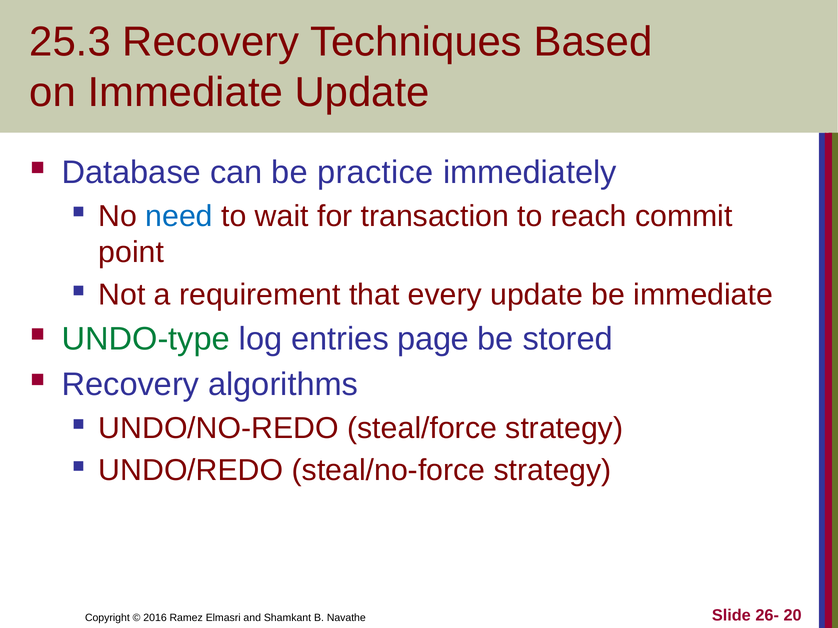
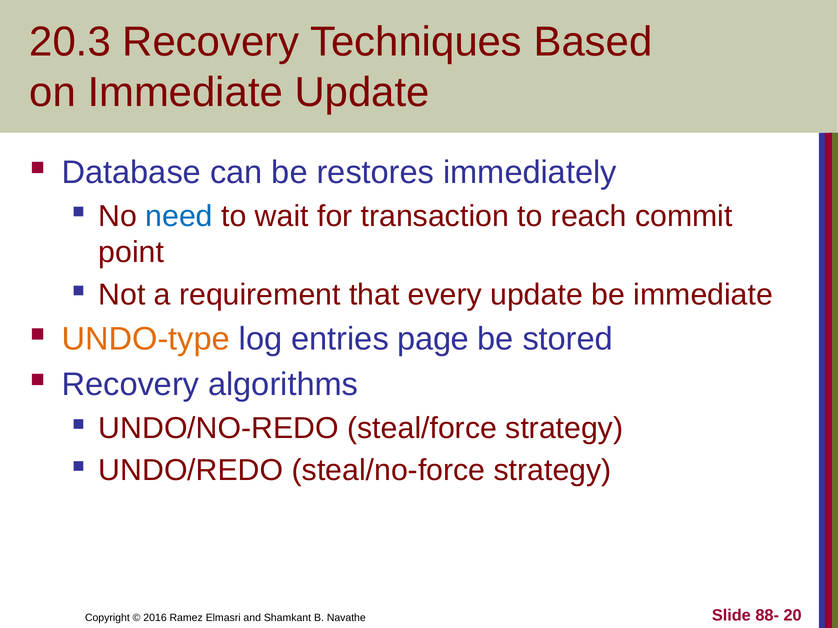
25.3: 25.3 -> 20.3
practice: practice -> restores
UNDO-type colour: green -> orange
26-: 26- -> 88-
